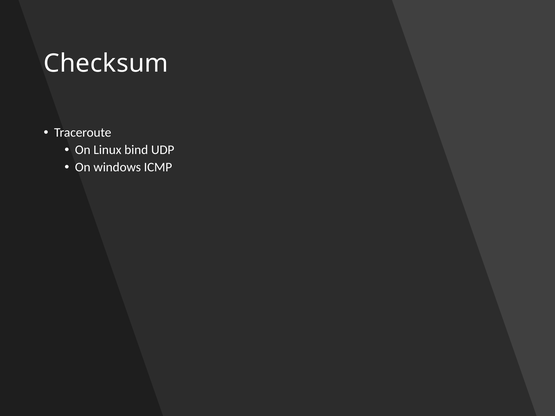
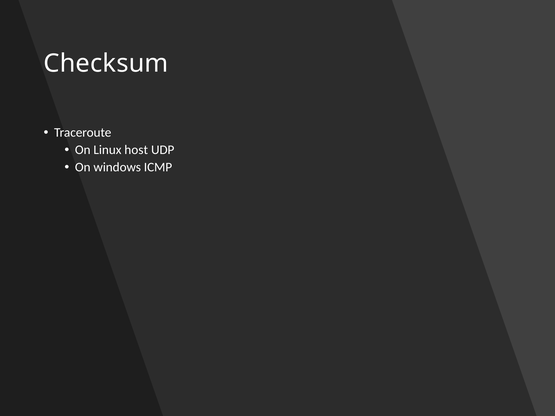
bind: bind -> host
